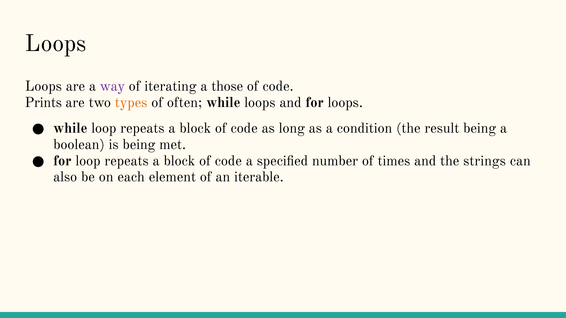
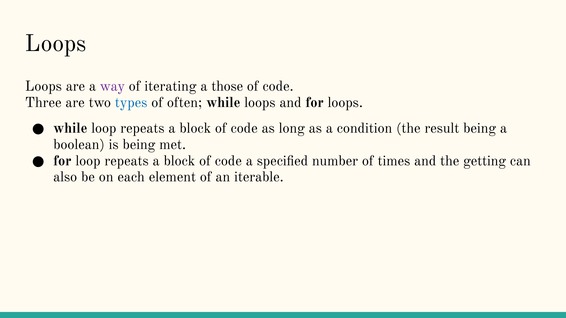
Prints: Prints -> Three
types colour: orange -> blue
strings: strings -> getting
